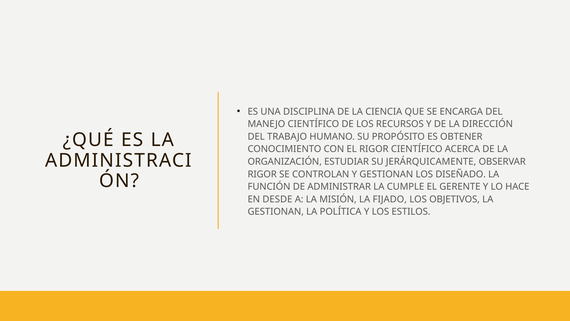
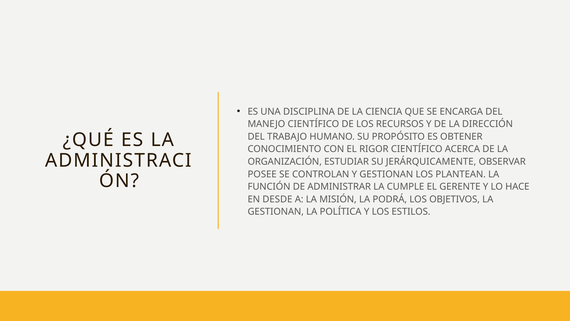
RIGOR at (262, 174): RIGOR -> POSEE
DISEÑADO: DISEÑADO -> PLANTEAN
FIJADO: FIJADO -> PODRÁ
